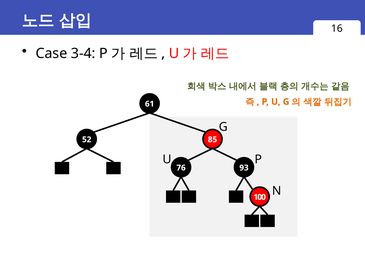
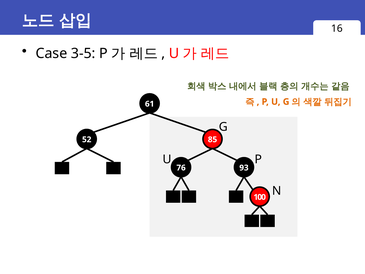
3-4: 3-4 -> 3-5
